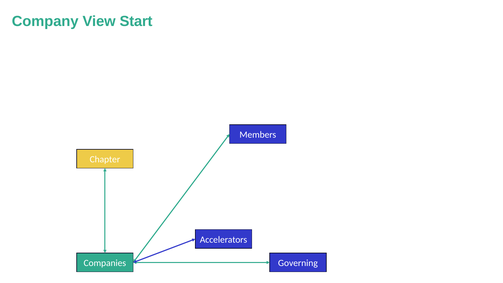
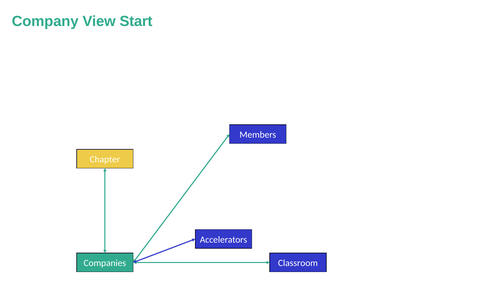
Governing: Governing -> Classroom
